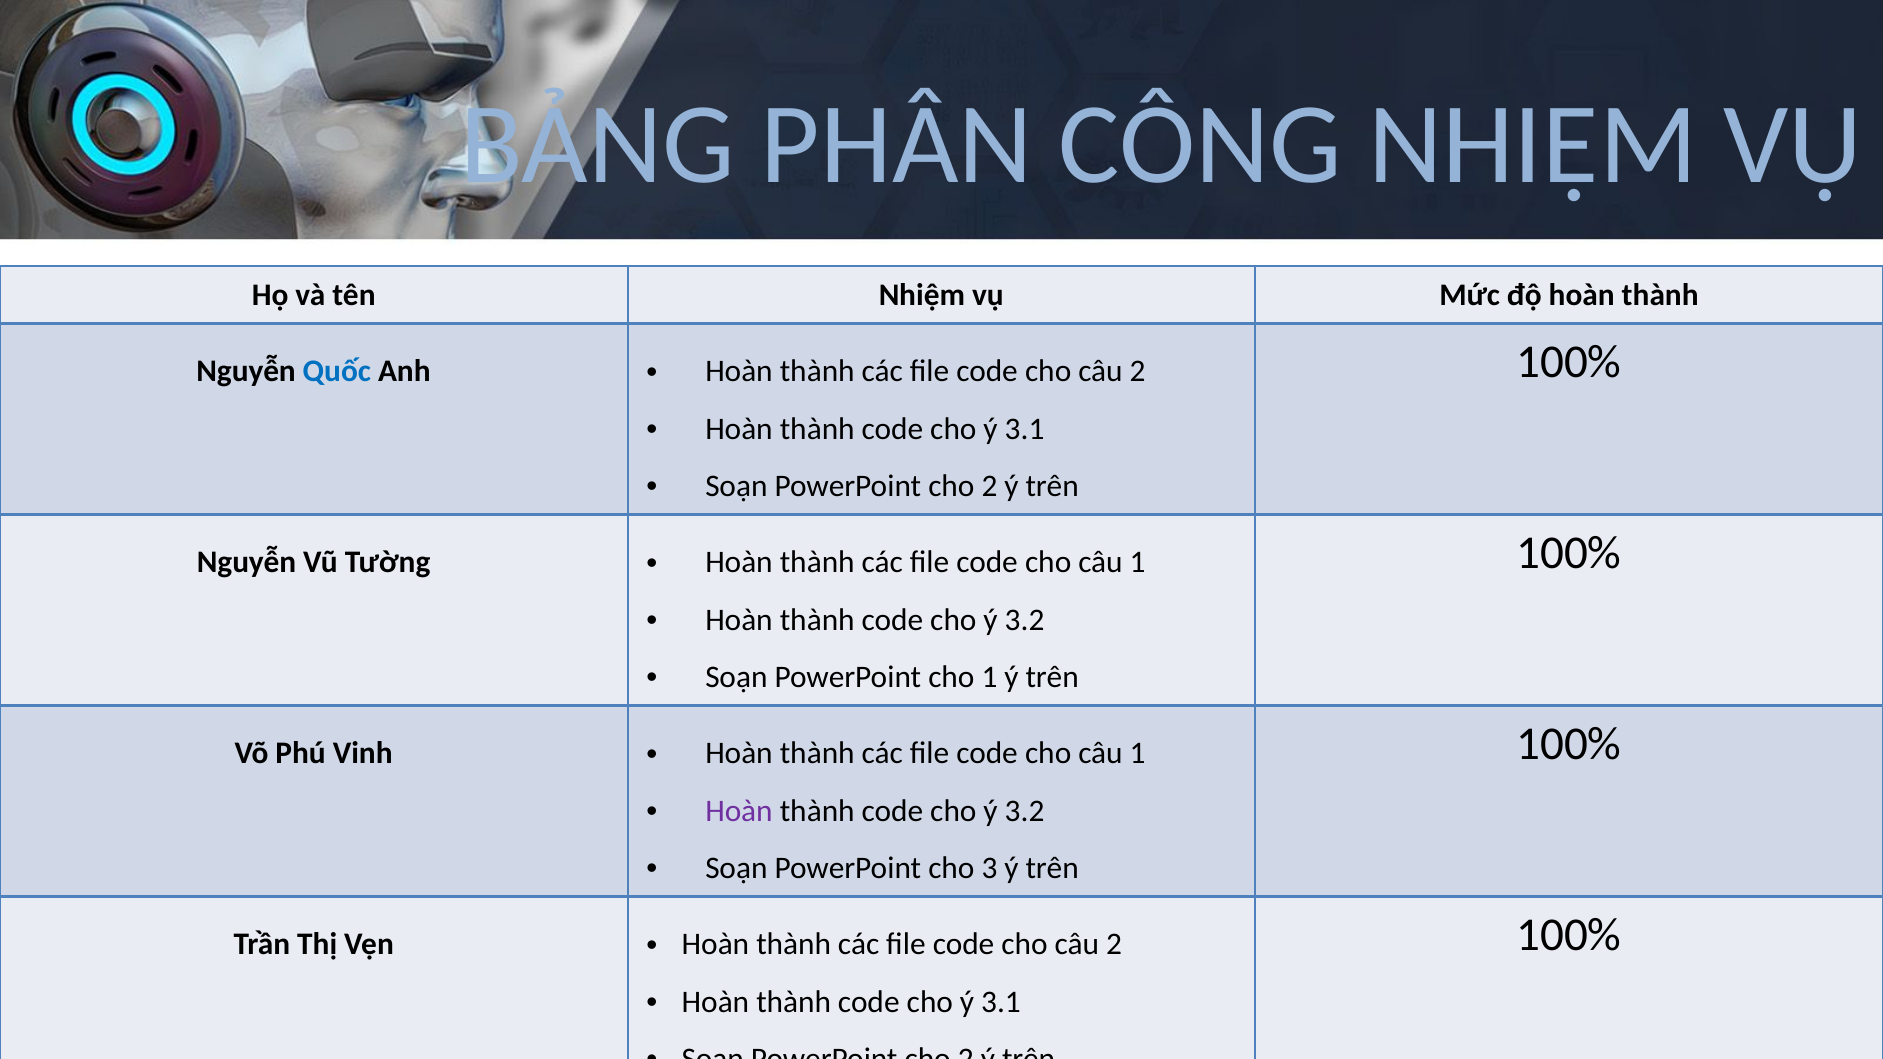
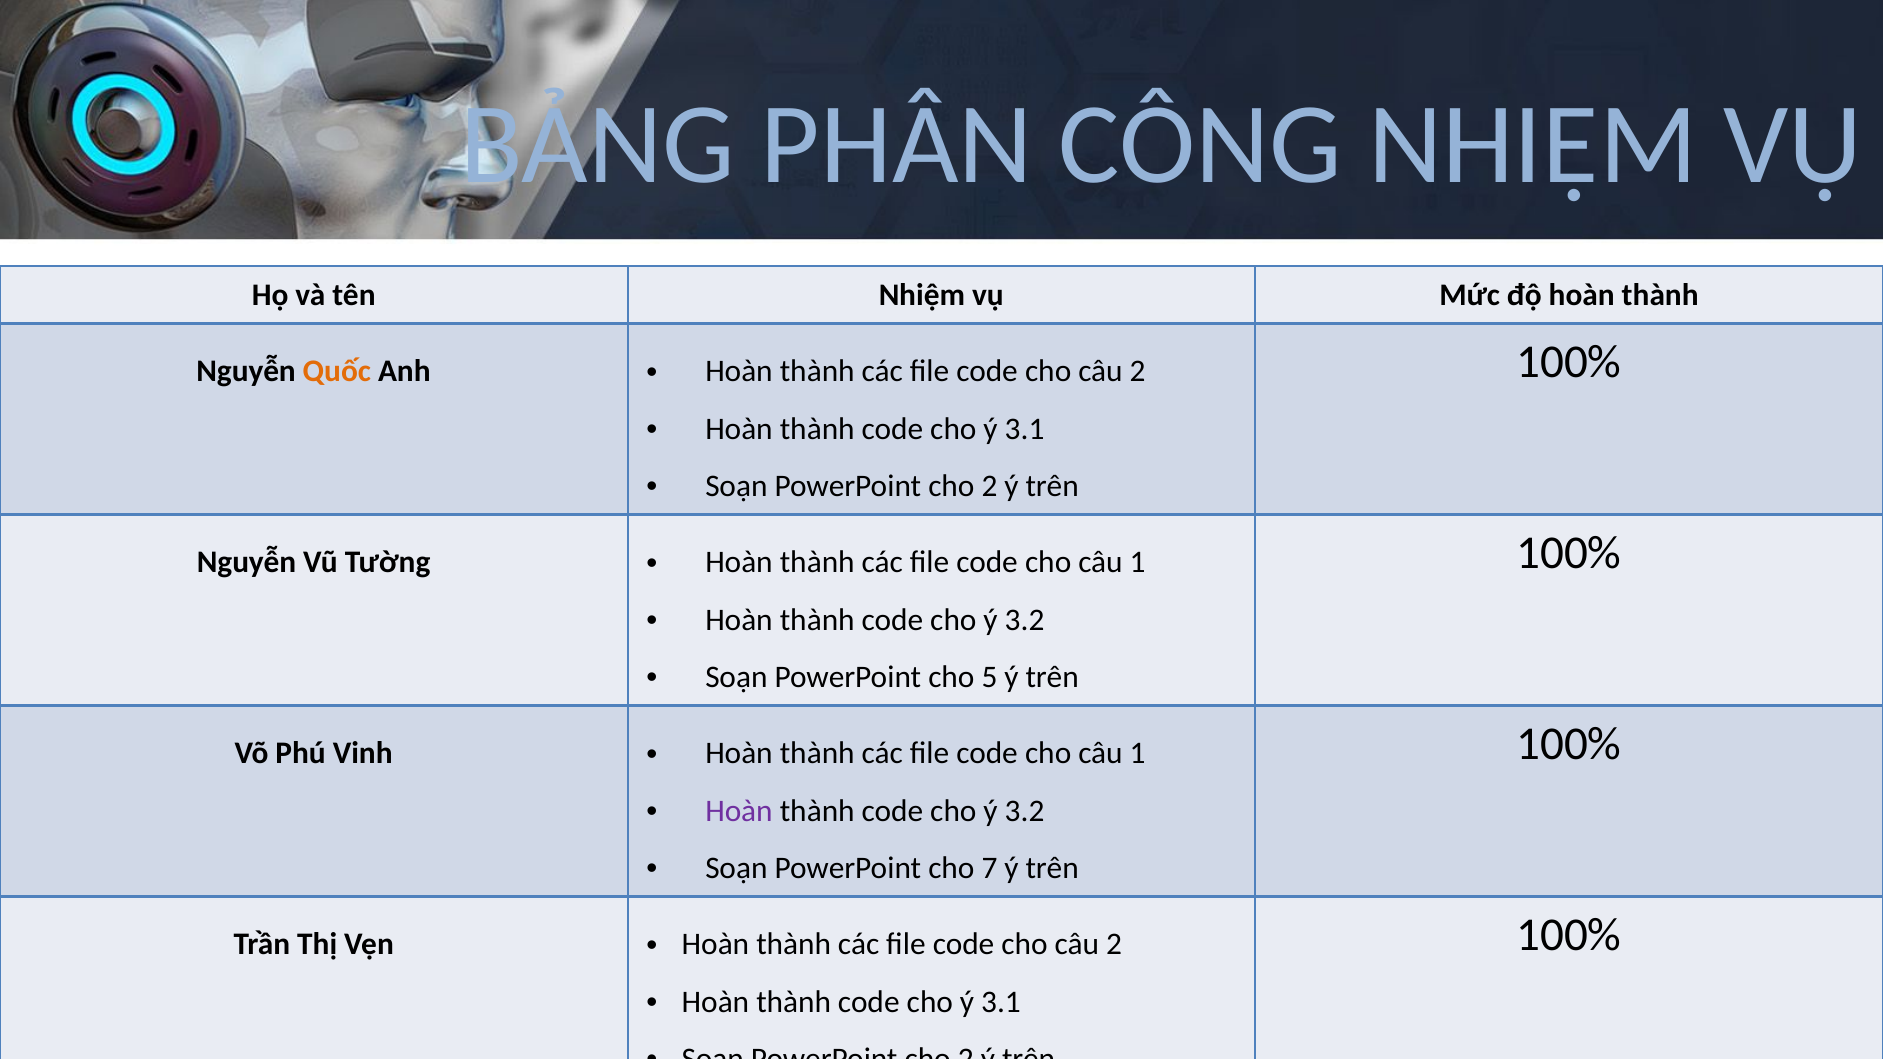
Quốc colour: blue -> orange
cho 1: 1 -> 5
3: 3 -> 7
